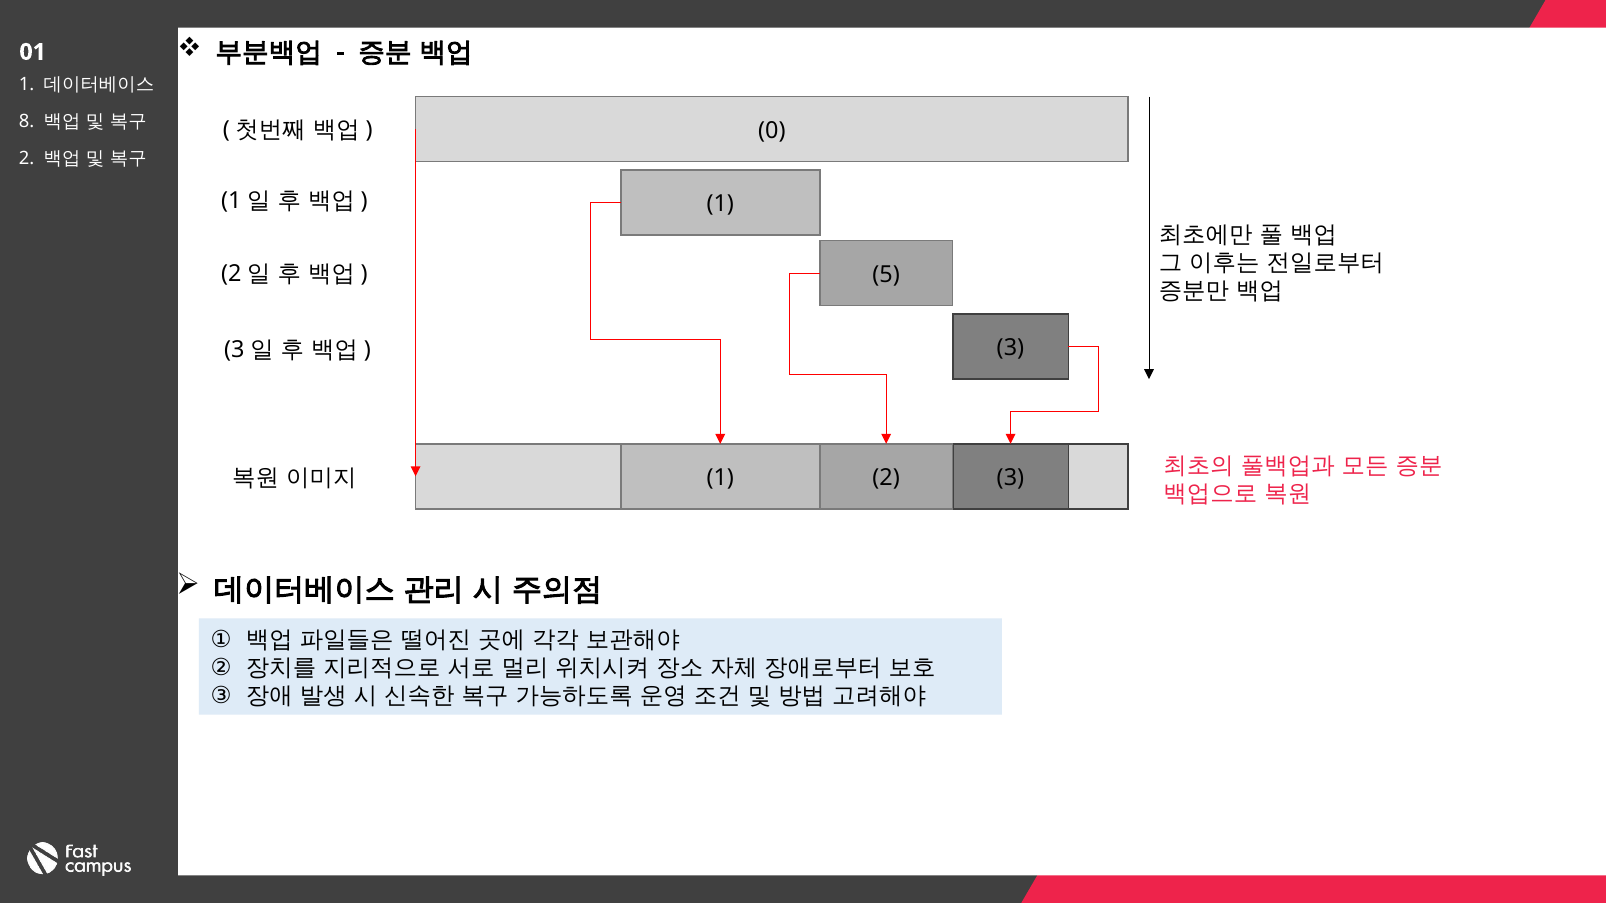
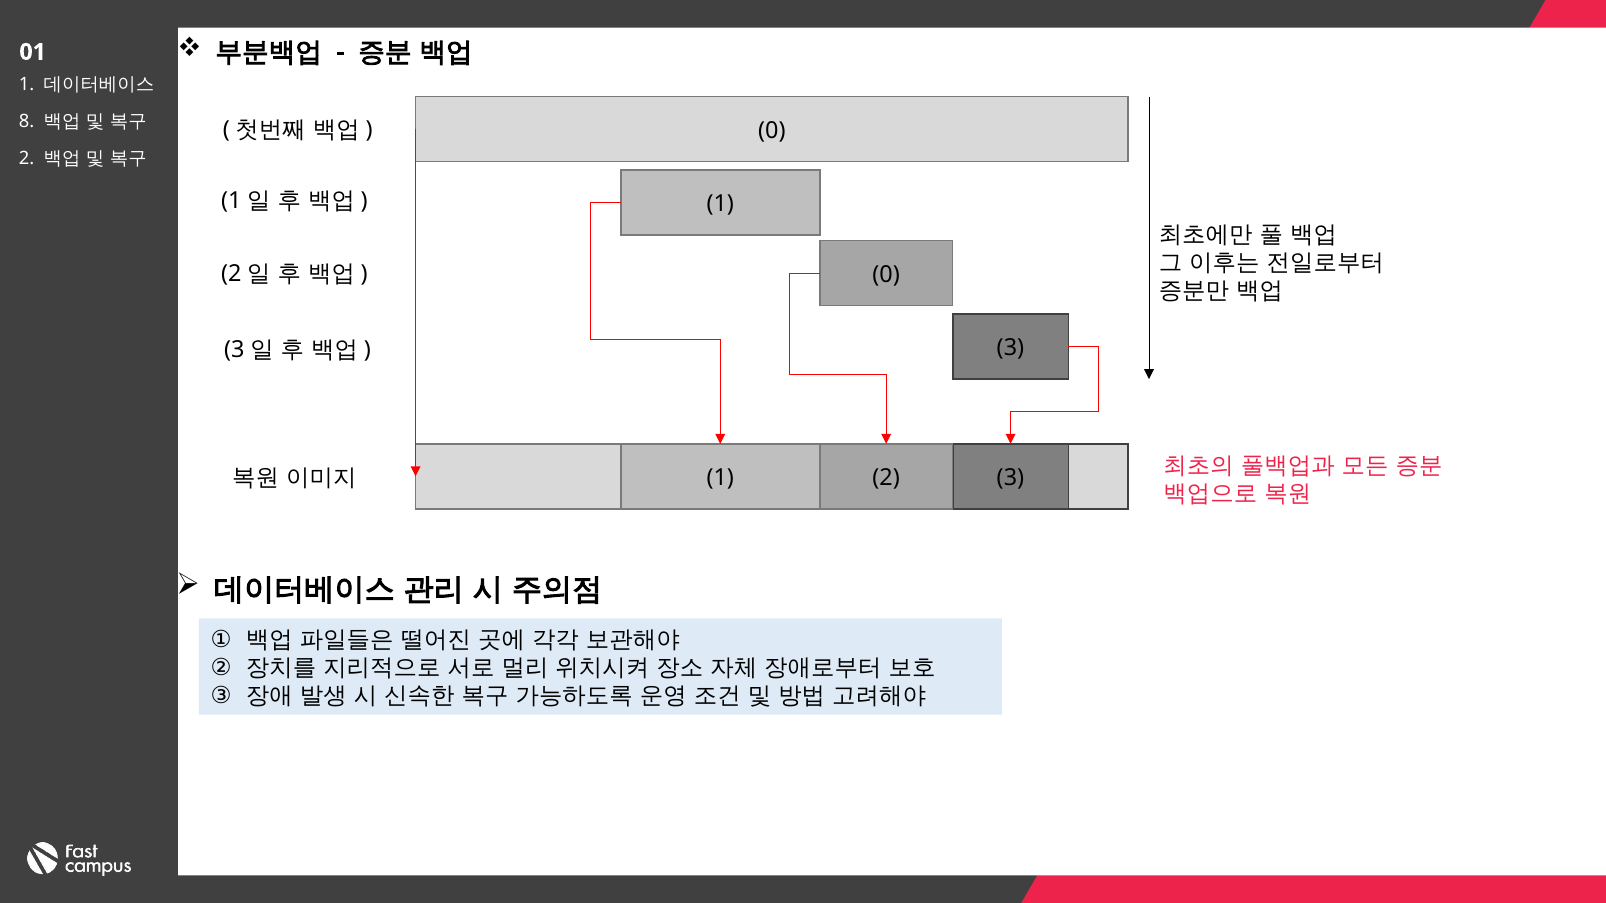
5 at (886, 275): 5 -> 0
